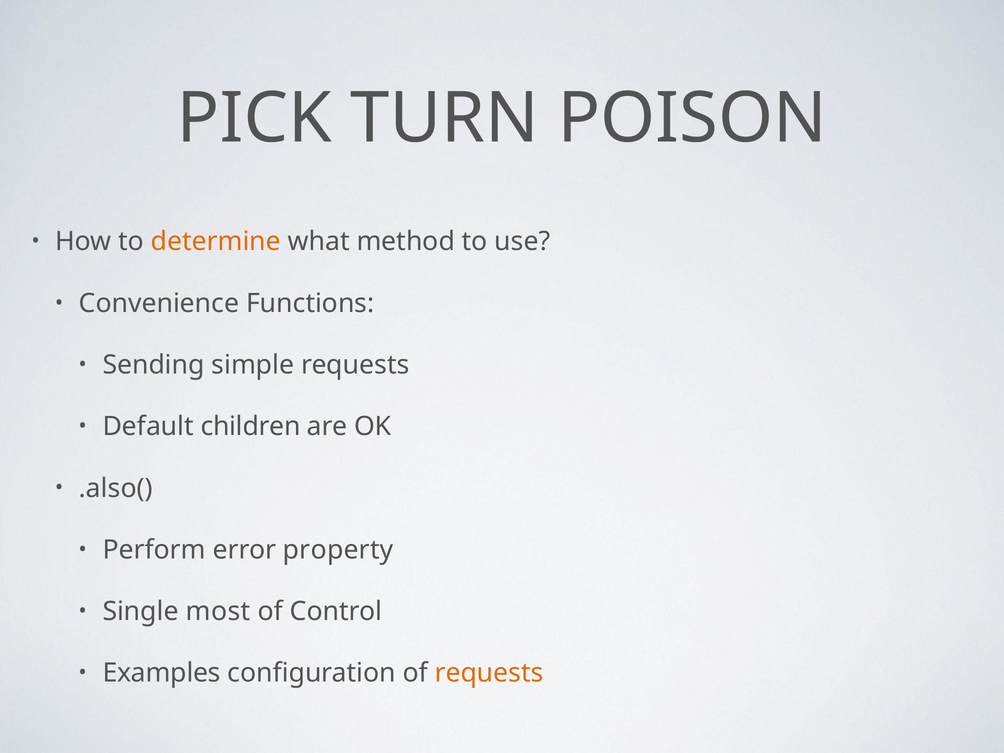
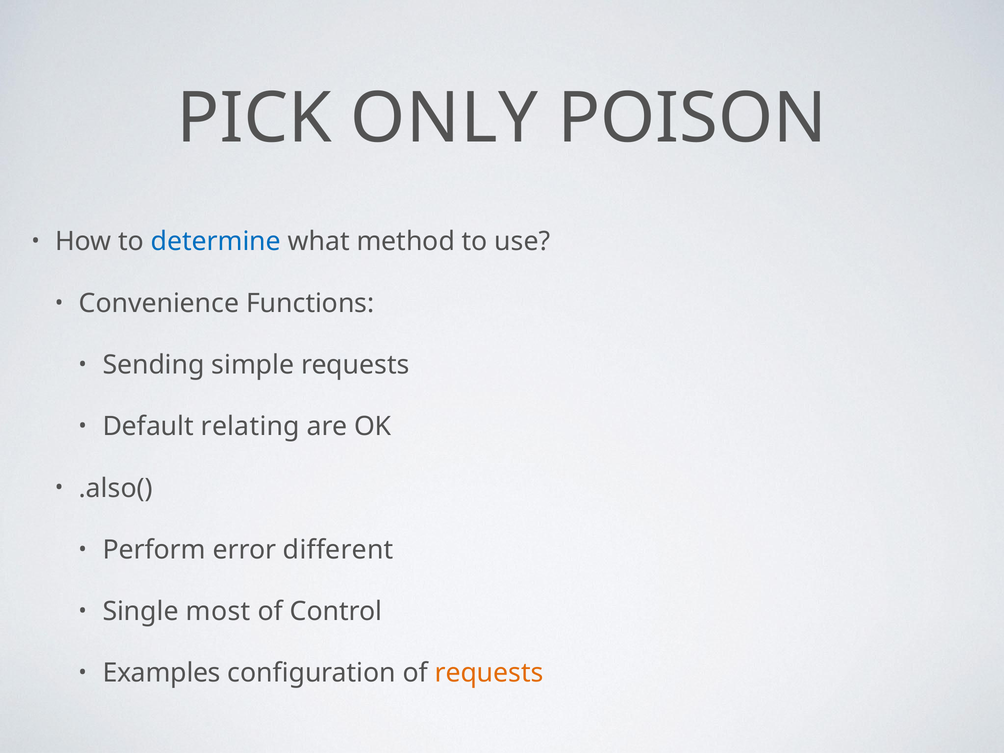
TURN: TURN -> ONLY
determine colour: orange -> blue
children: children -> relating
property: property -> different
